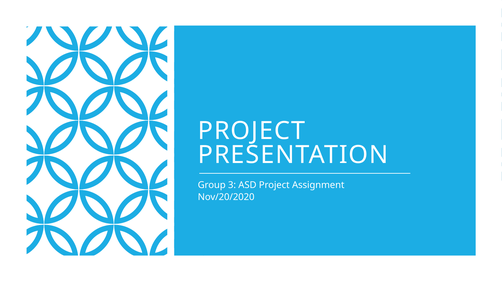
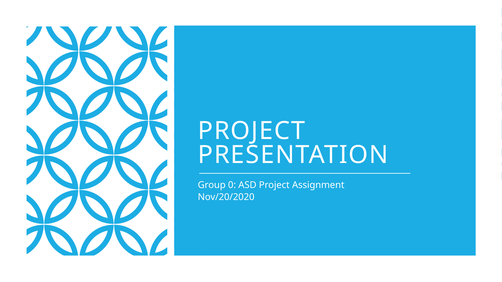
3: 3 -> 0
